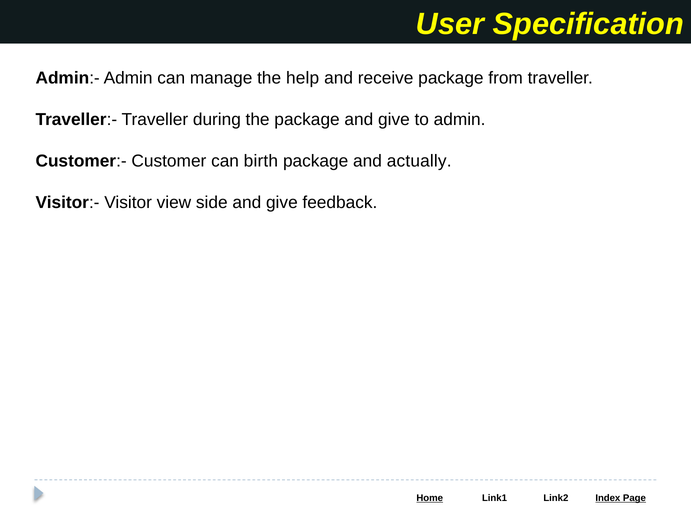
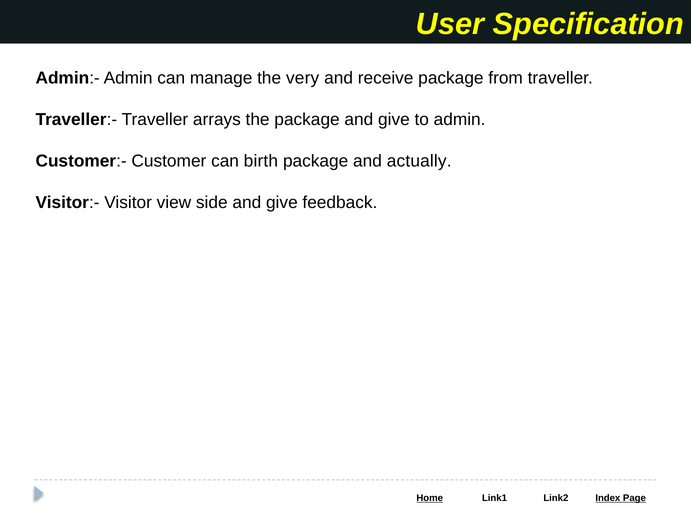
help: help -> very
during: during -> arrays
